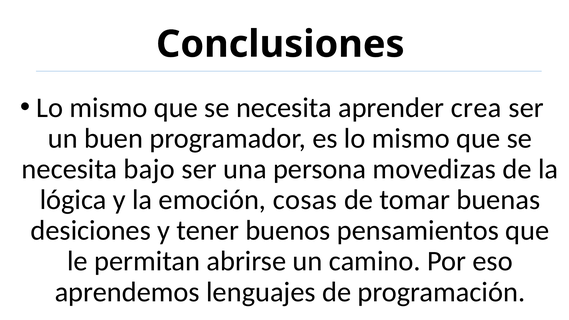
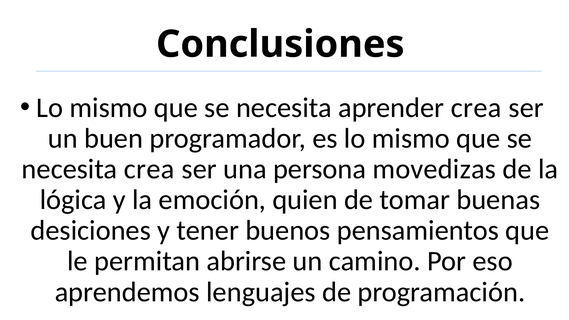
necesita bajo: bajo -> crea
cosas: cosas -> quien
